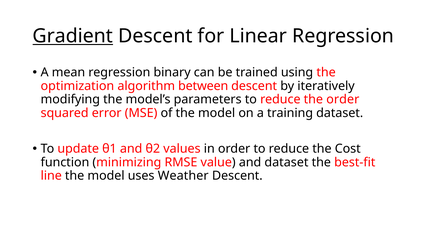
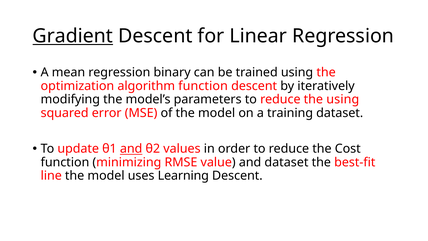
algorithm between: between -> function
the order: order -> using
and at (131, 149) underline: none -> present
Weather: Weather -> Learning
